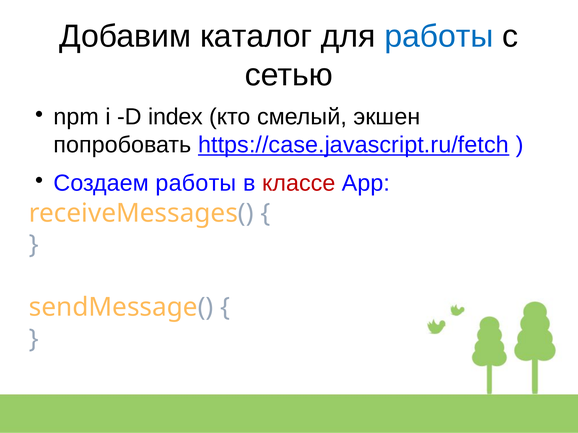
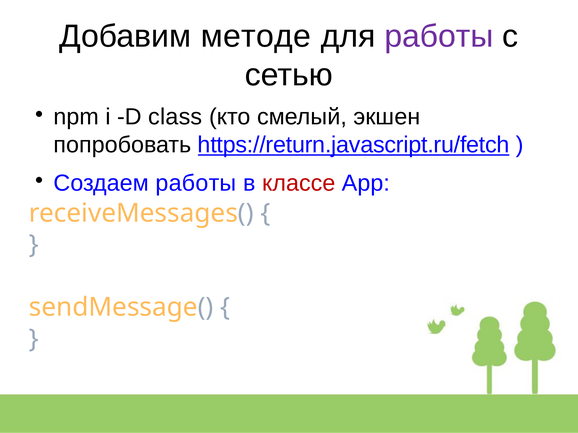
каталог: каталог -> методе
работы at (439, 36) colour: blue -> purple
index: index -> class
https://case.javascript.ru/fetch: https://case.javascript.ru/fetch -> https://return.javascript.ru/fetch
